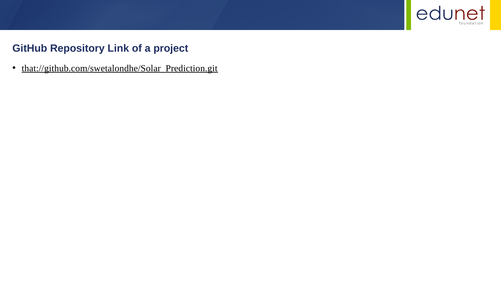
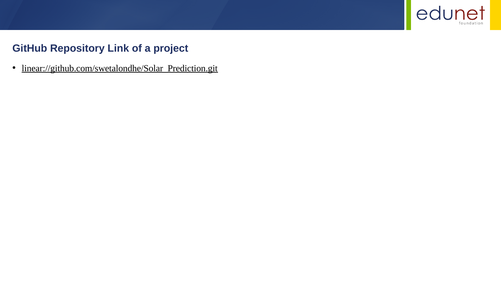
that://github.com/swetalondhe/Solar_Prediction.git: that://github.com/swetalondhe/Solar_Prediction.git -> linear://github.com/swetalondhe/Solar_Prediction.git
